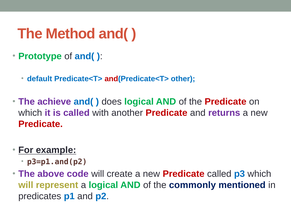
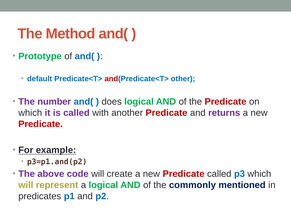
achieve: achieve -> number
